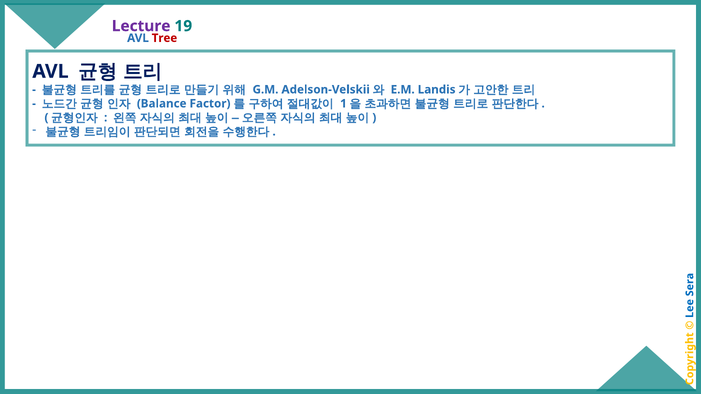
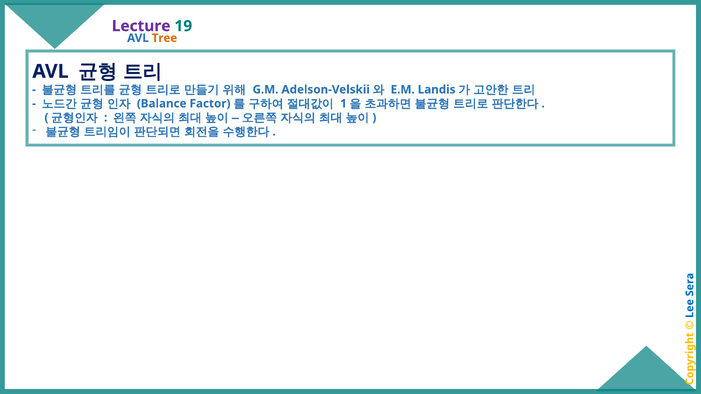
Tree colour: red -> orange
